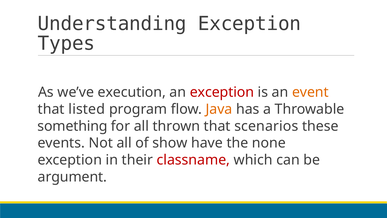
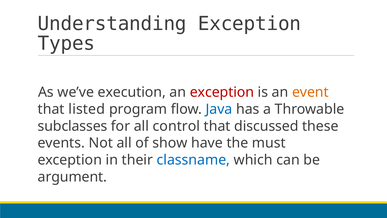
Java colour: orange -> blue
something: something -> subclasses
thrown: thrown -> control
scenarios: scenarios -> discussed
none: none -> must
classname colour: red -> blue
